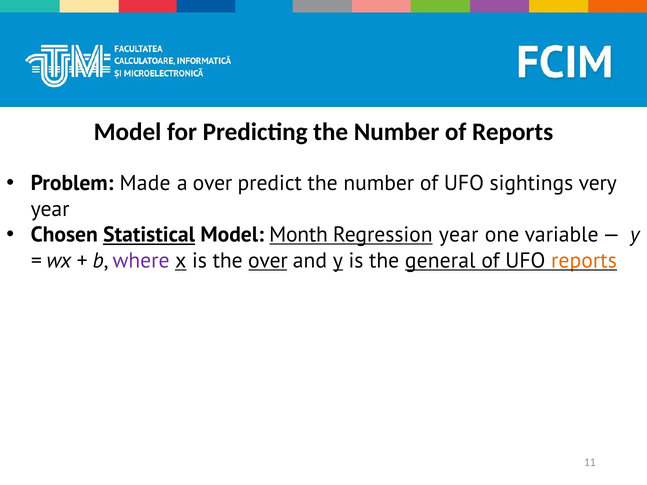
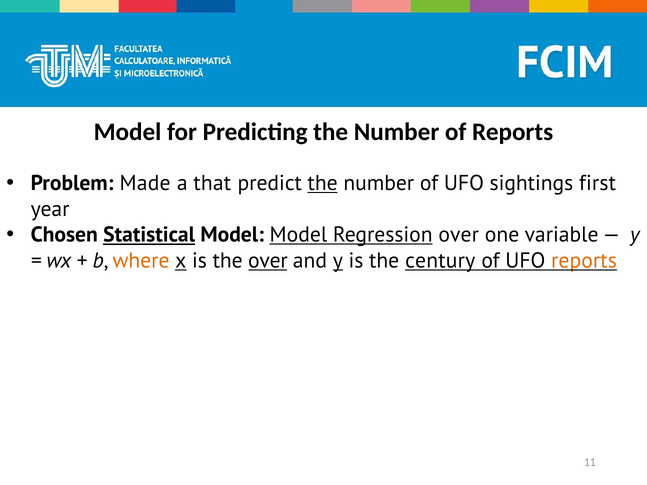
a over: over -> that
the at (323, 183) underline: none -> present
very: very -> first
Model Month: Month -> Model
Regression year: year -> over
where colour: purple -> orange
general: general -> century
